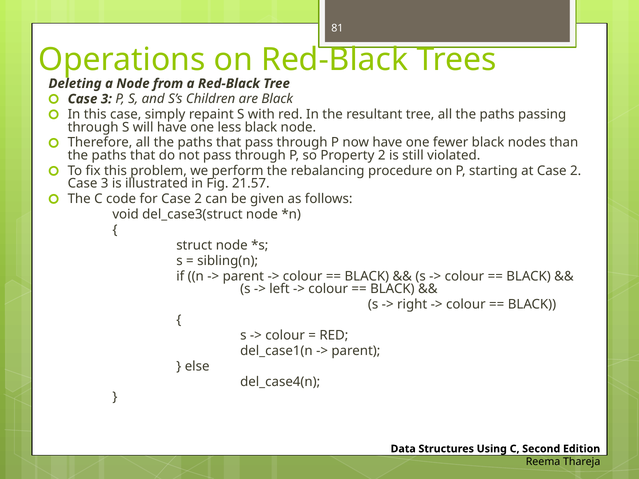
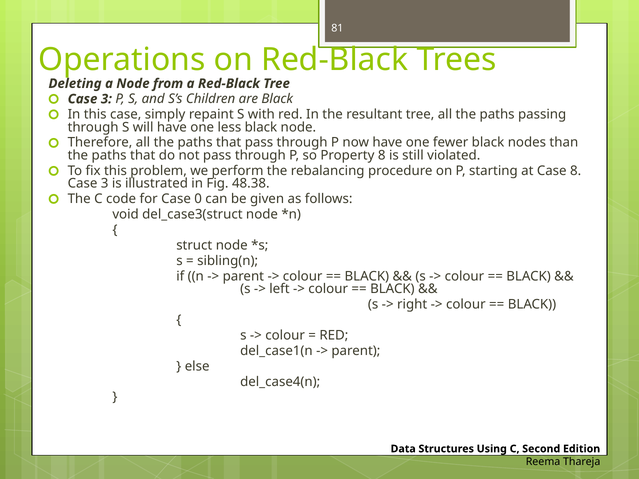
Property 2: 2 -> 8
at Case 2: 2 -> 8
21.57: 21.57 -> 48.38
for Case 2: 2 -> 0
